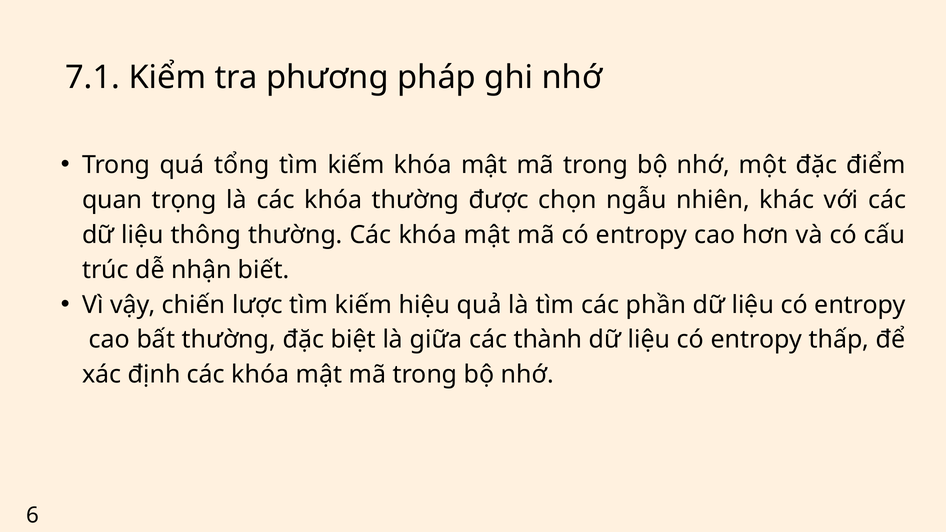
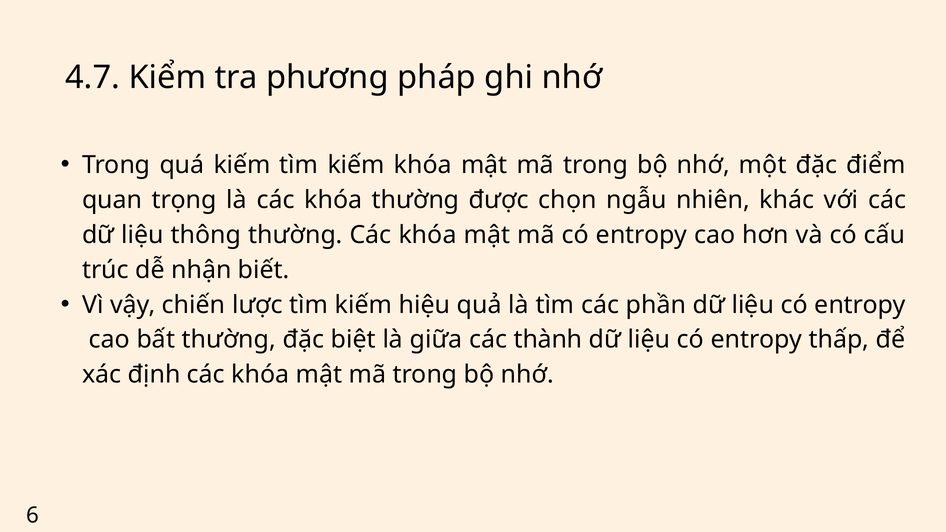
7.1: 7.1 -> 4.7
quá tổng: tổng -> kiếm
